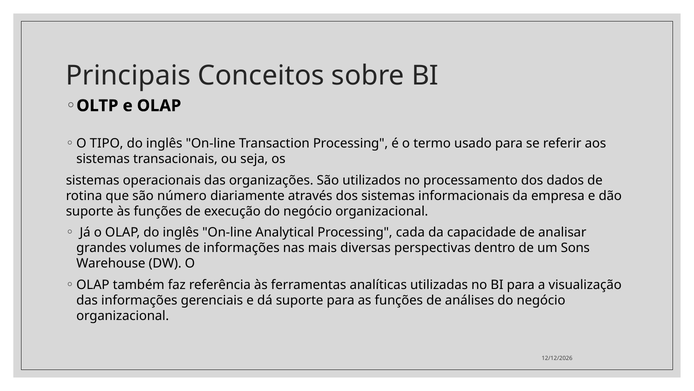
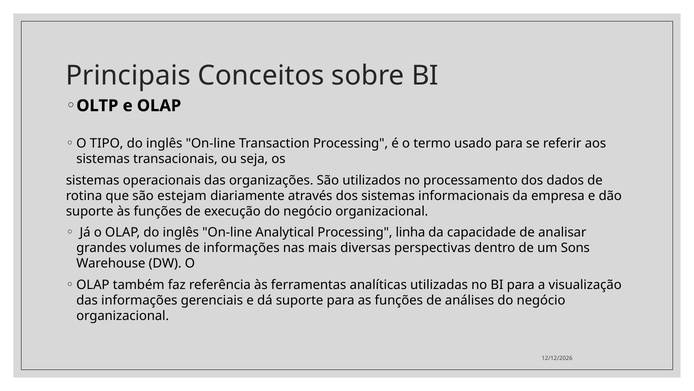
número: número -> estejam
cada: cada -> linha
